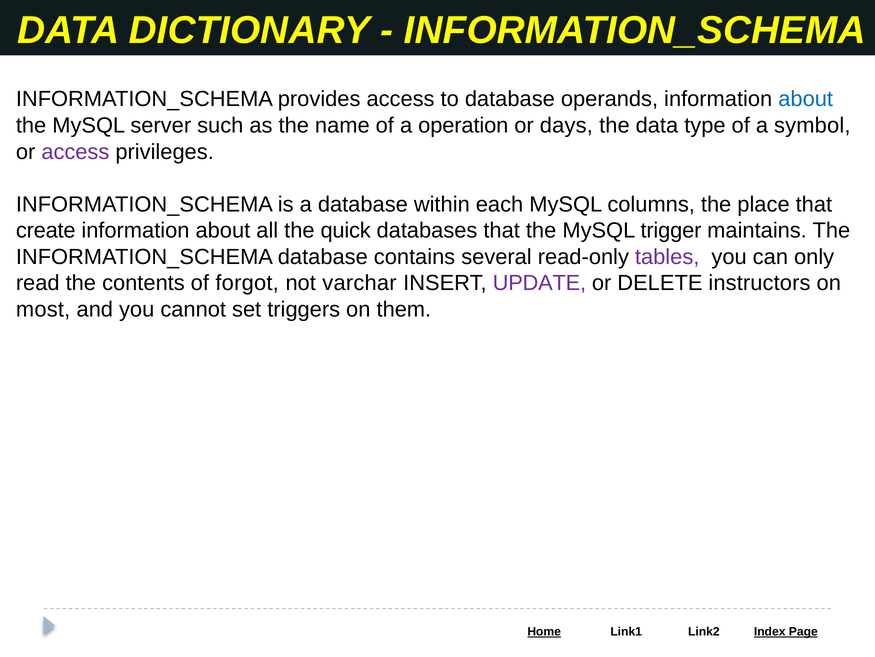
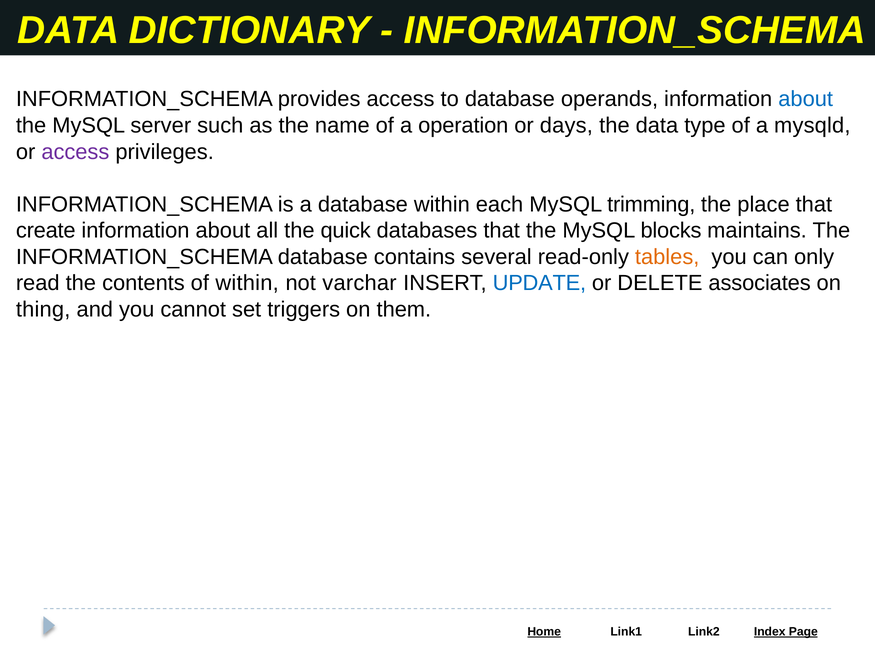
symbol: symbol -> mysqld
columns: columns -> trimming
trigger: trigger -> blocks
tables colour: purple -> orange
of forgot: forgot -> within
UPDATE colour: purple -> blue
instructors: instructors -> associates
most: most -> thing
